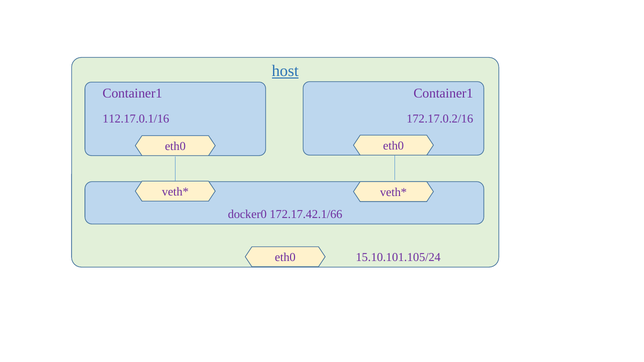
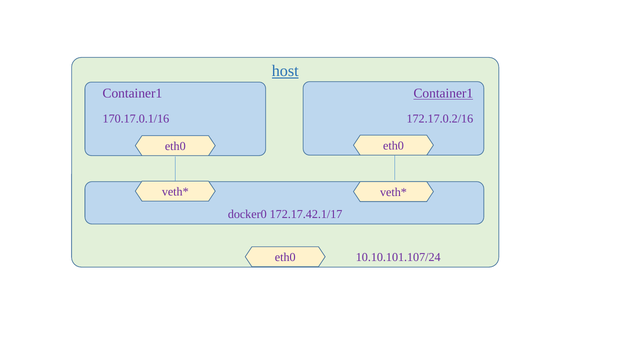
Container1 at (443, 94) underline: none -> present
112.17.0.1/16: 112.17.0.1/16 -> 170.17.0.1/16
172.17.42.1/66: 172.17.42.1/66 -> 172.17.42.1/17
15.10.101.105/24: 15.10.101.105/24 -> 10.10.101.107/24
